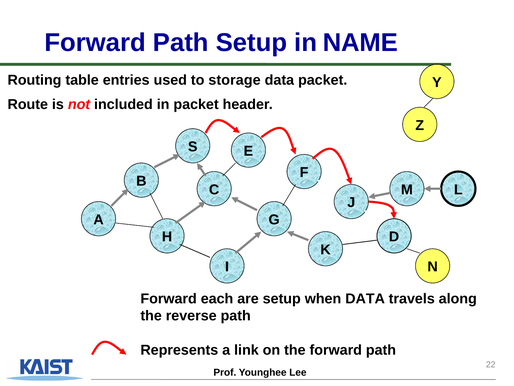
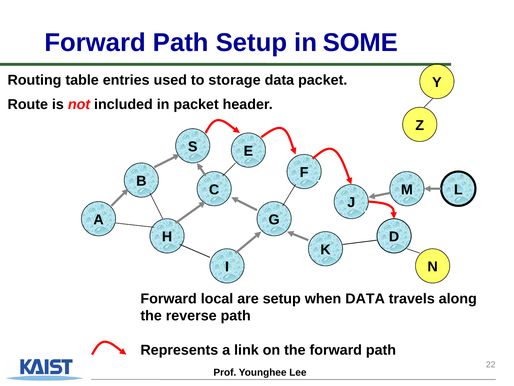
NAME: NAME -> SOME
each: each -> local
